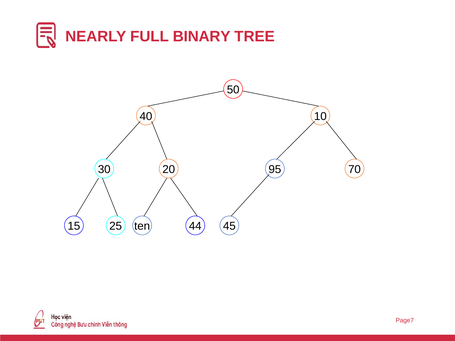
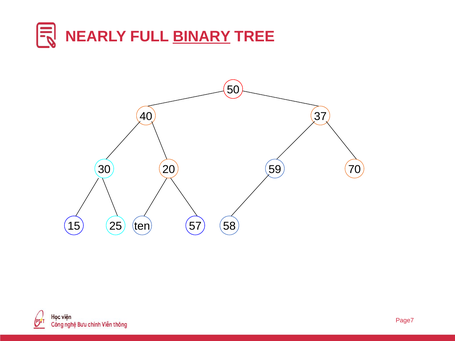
BINARY underline: none -> present
10: 10 -> 37
95: 95 -> 59
44: 44 -> 57
45: 45 -> 58
